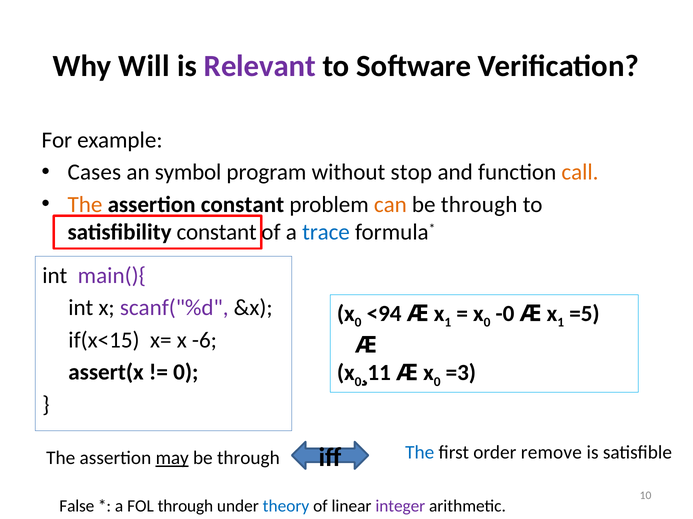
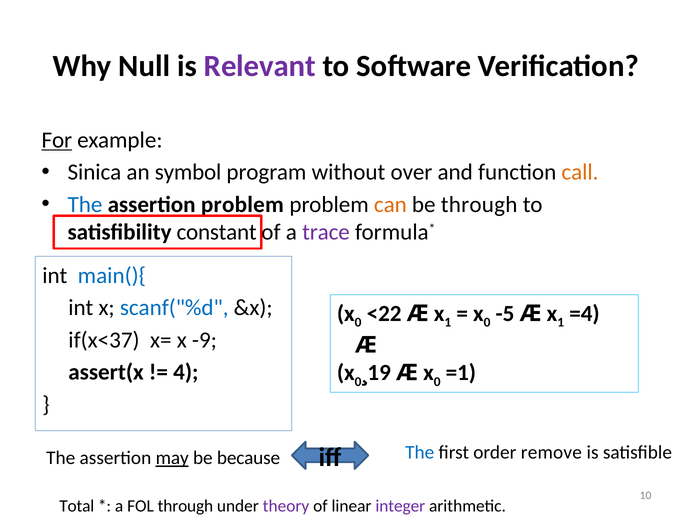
Will: Will -> Null
For underline: none -> present
Cases: Cases -> Sinica
stop: stop -> over
The at (85, 205) colour: orange -> blue
assertion constant: constant -> problem
trace colour: blue -> purple
main(){ colour: purple -> blue
scanf("%d colour: purple -> blue
<94: <94 -> <22
-0: -0 -> -5
=5: =5 -> =4
if(x<15: if(x<15 -> if(x<37
-6: -6 -> -9
0 at (186, 373): 0 -> 4
11: 11 -> 19
=3: =3 -> =1
through at (248, 459): through -> because
False: False -> Total
theory colour: blue -> purple
